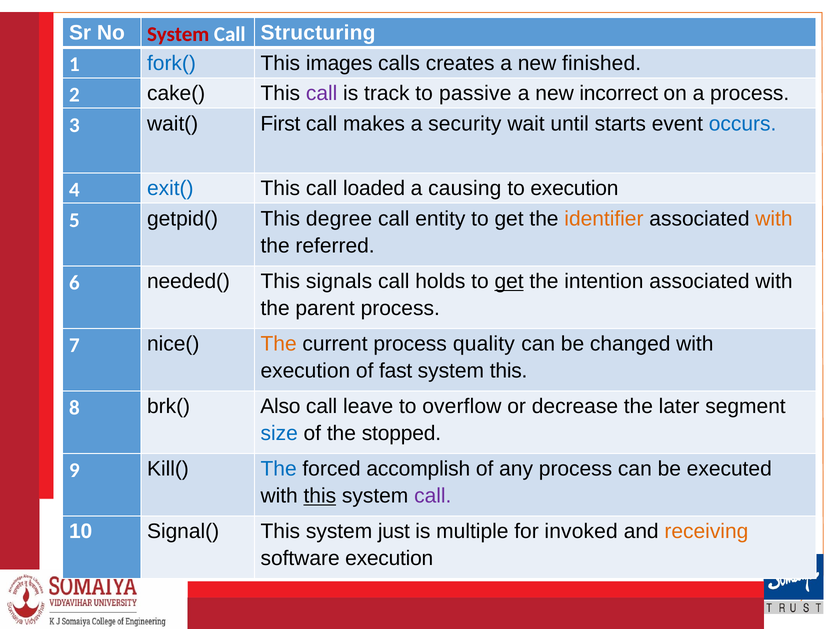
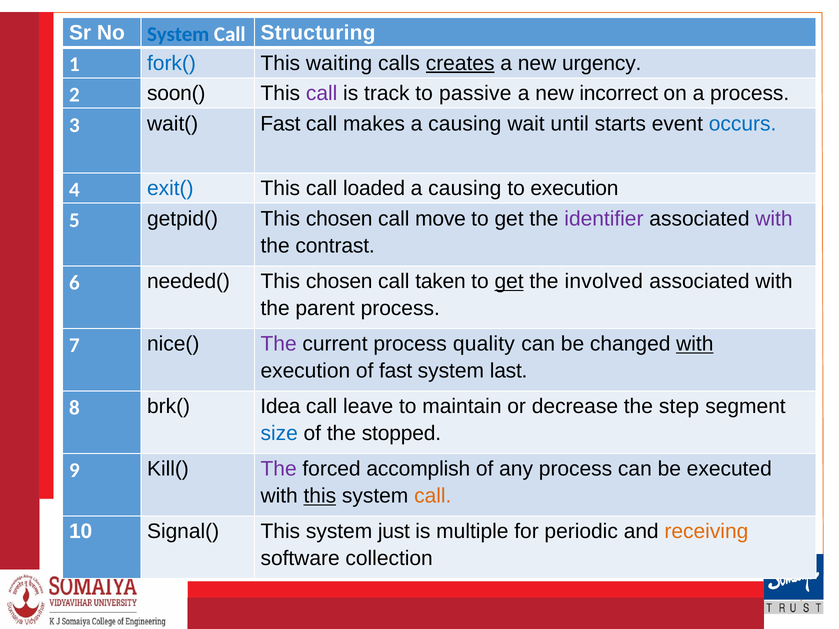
System at (178, 34) colour: red -> blue
images: images -> waiting
creates underline: none -> present
finished: finished -> urgency
cake(: cake( -> soon(
wait( First: First -> Fast
makes a security: security -> causing
getpid( This degree: degree -> chosen
entity: entity -> move
identifier colour: orange -> purple
with at (774, 219) colour: orange -> purple
referred: referred -> contrast
signals at (339, 281): signals -> chosen
holds: holds -> taken
intention: intention -> involved
The at (279, 344) colour: orange -> purple
with at (695, 344) underline: none -> present
system this: this -> last
Also: Also -> Idea
overflow: overflow -> maintain
later: later -> step
The at (279, 469) colour: blue -> purple
call at (433, 496) colour: purple -> orange
invoked: invoked -> periodic
software execution: execution -> collection
